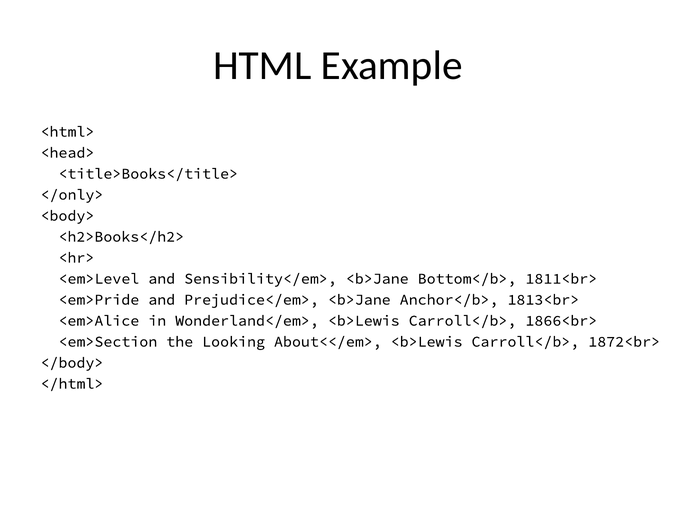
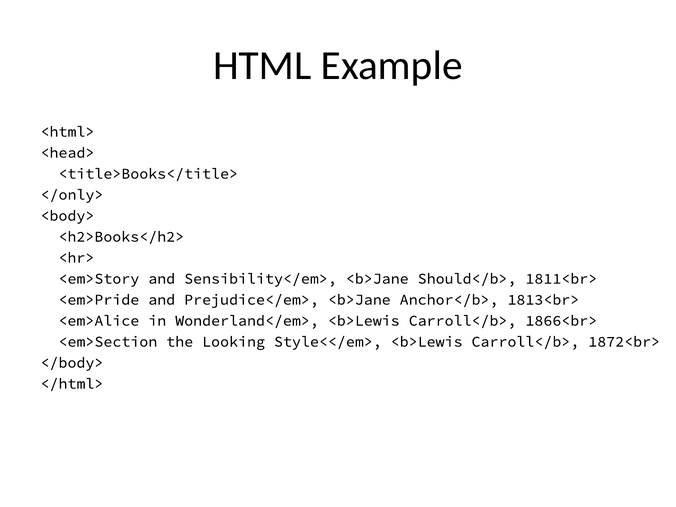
<em>Level: <em>Level -> <em>Story
Bottom</b>: Bottom</b> -> Should</b>
About<</em>: About<</em> -> Style<</em>
